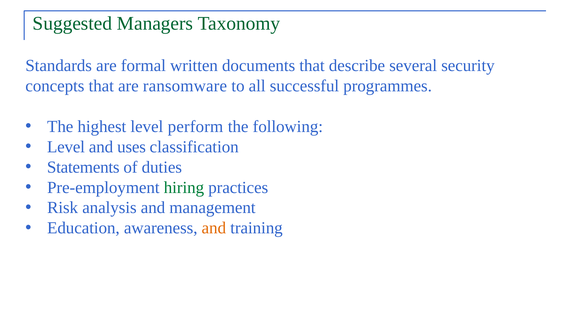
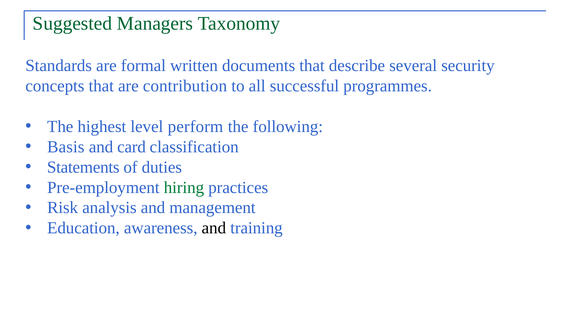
ransomware: ransomware -> contribution
Level at (66, 147): Level -> Basis
uses: uses -> card
and at (214, 228) colour: orange -> black
